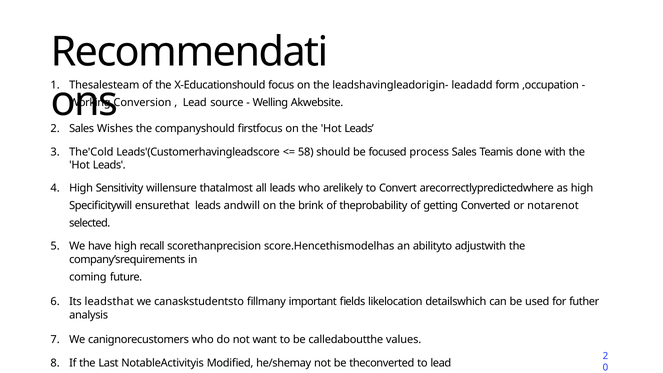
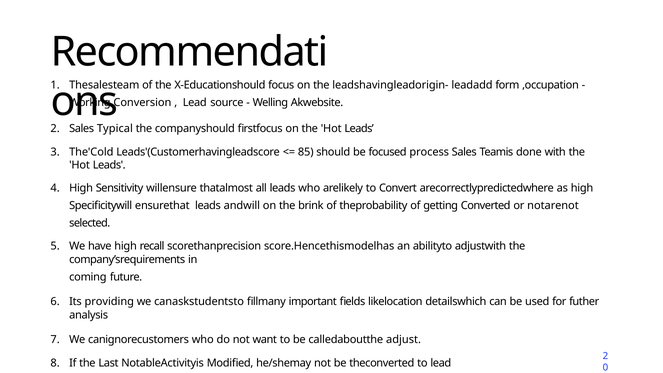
Wishes: Wishes -> Typical
58: 58 -> 85
leadsthat: leadsthat -> providing
values: values -> adjust
